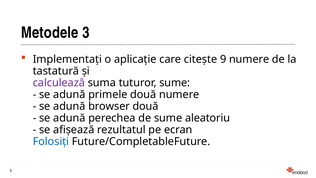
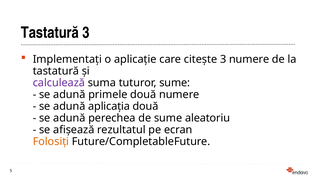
Metodele at (50, 33): Metodele -> Tastatură
citește 9: 9 -> 3
browser: browser -> aplicația
Folosiți colour: blue -> orange
